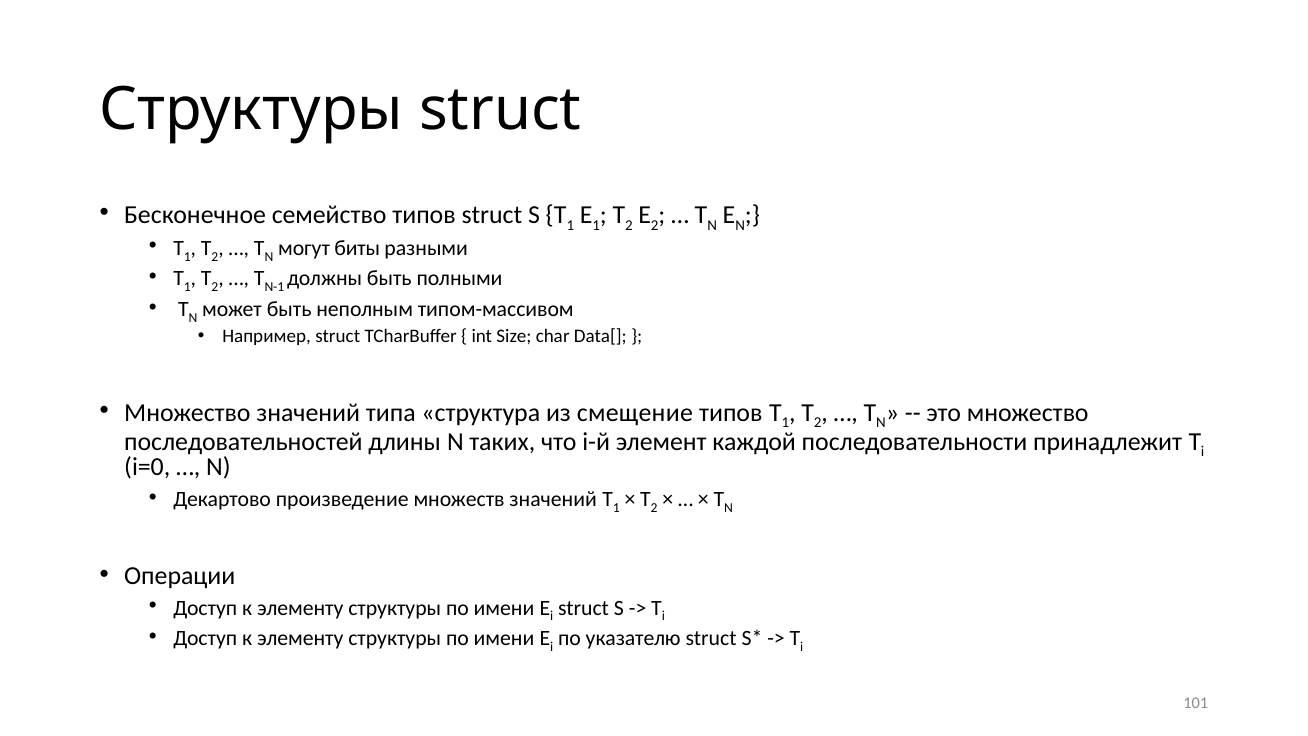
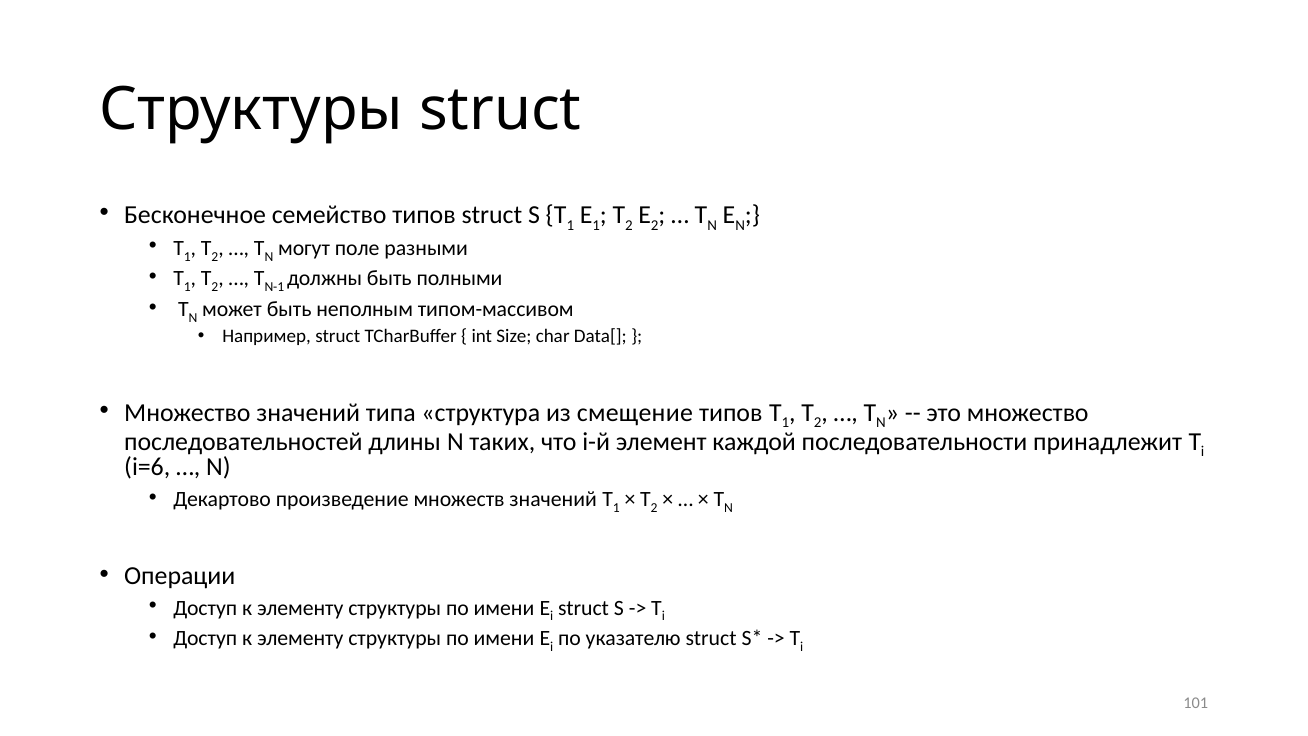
биты: биты -> поле
i=0: i=0 -> i=6
